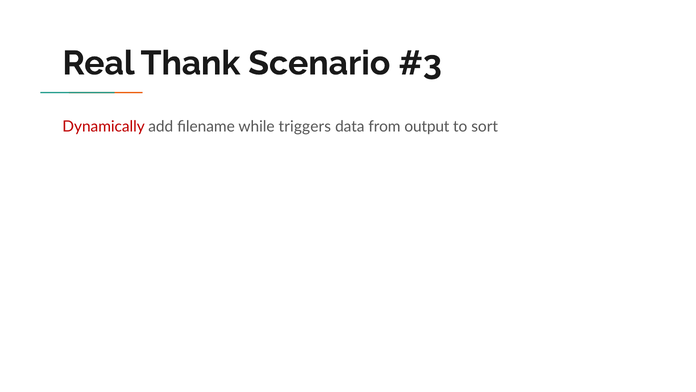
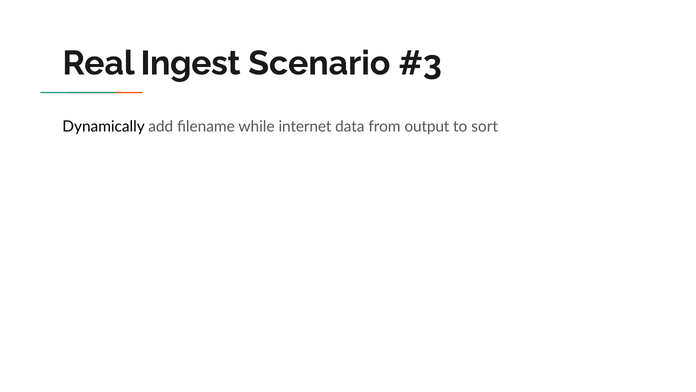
Thank: Thank -> Ingest
Dynamically colour: red -> black
triggers: triggers -> internet
